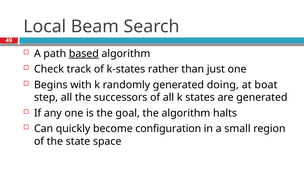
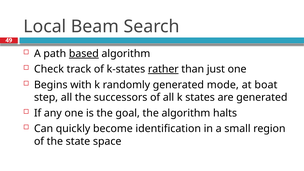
rather underline: none -> present
doing: doing -> mode
configuration: configuration -> identification
